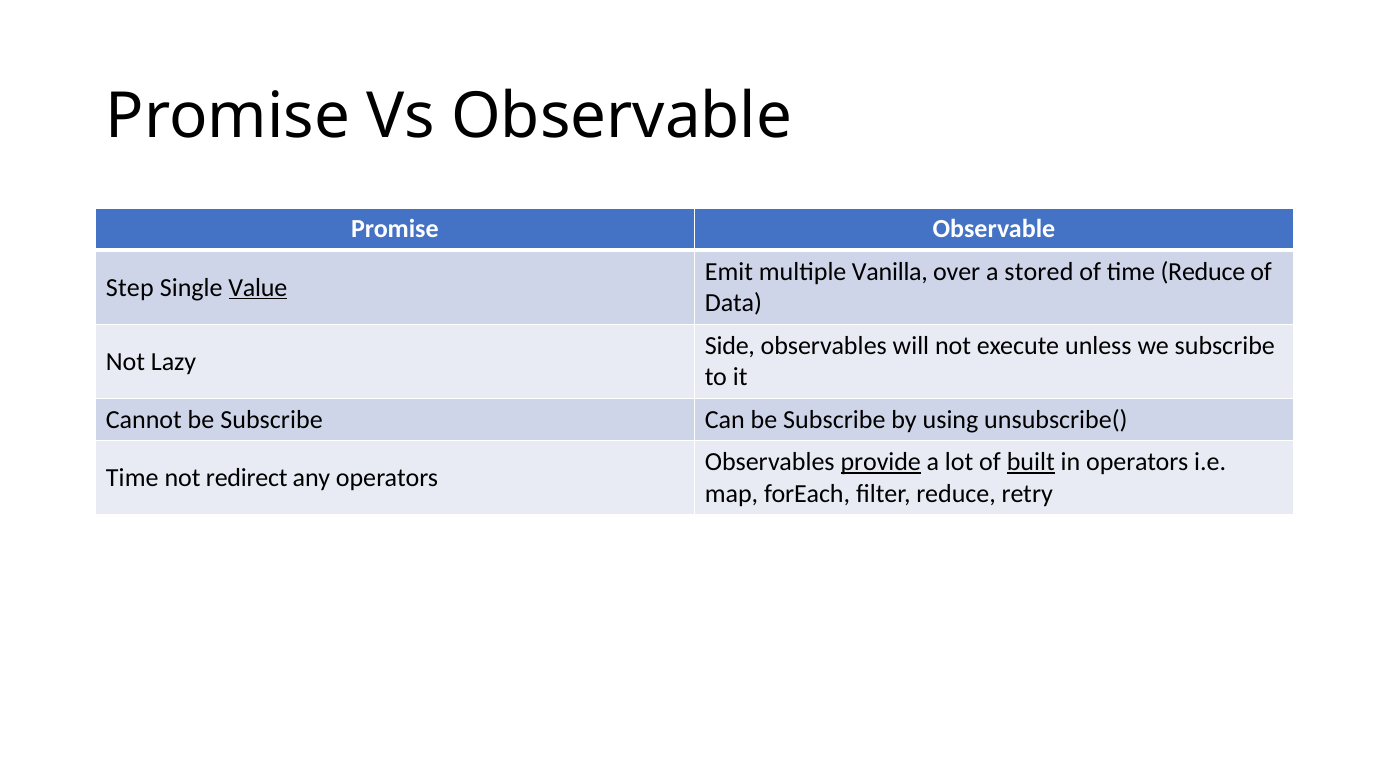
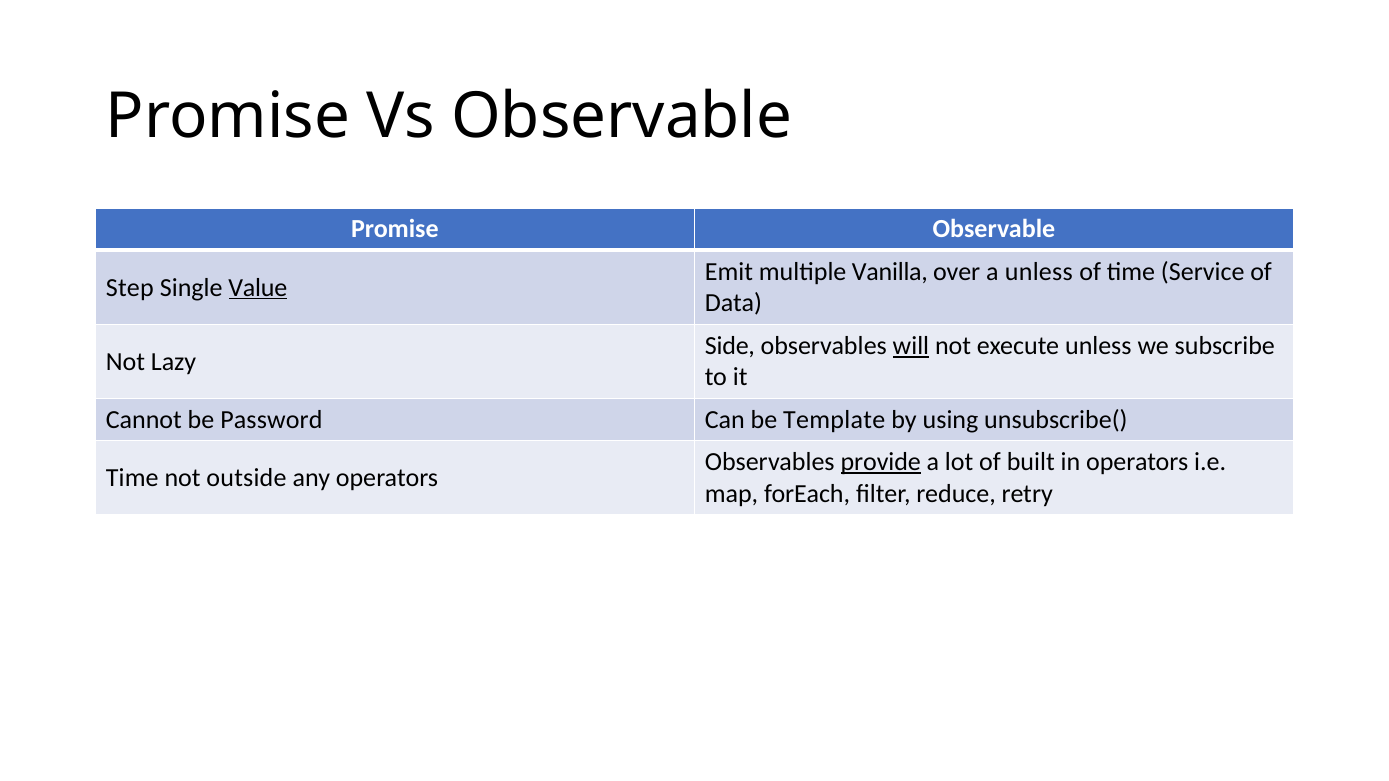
a stored: stored -> unless
time Reduce: Reduce -> Service
will underline: none -> present
Cannot be Subscribe: Subscribe -> Password
Can be Subscribe: Subscribe -> Template
built underline: present -> none
redirect: redirect -> outside
